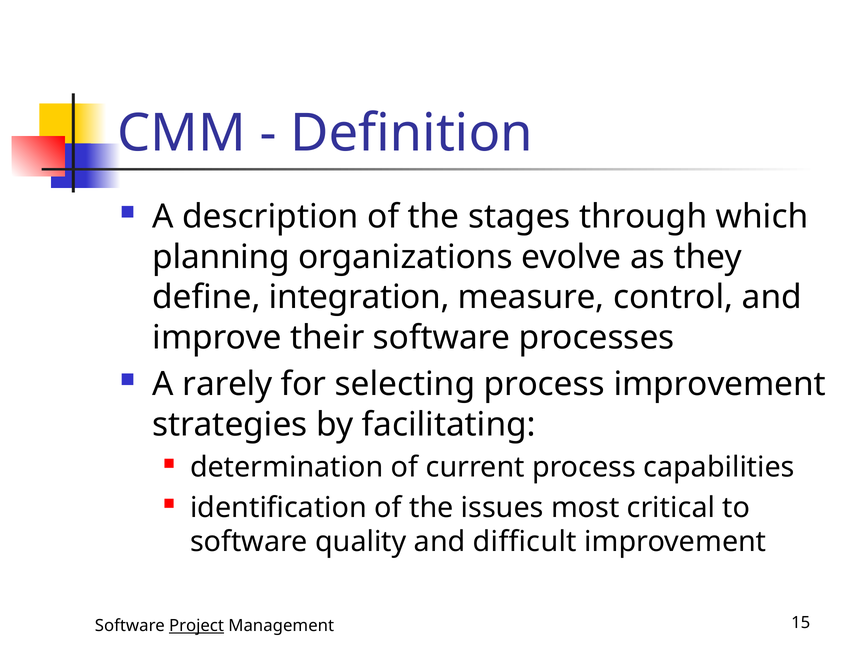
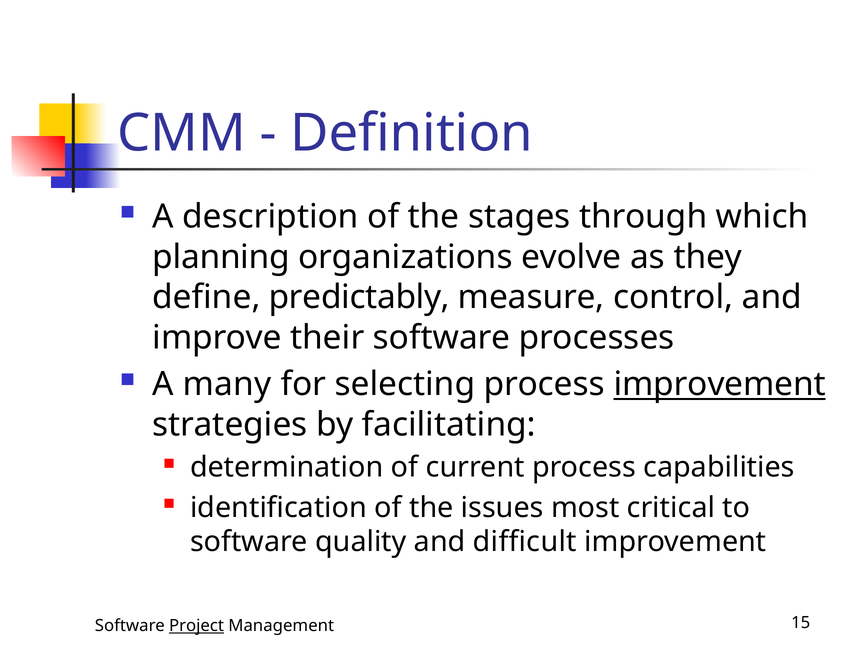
integration: integration -> predictably
rarely: rarely -> many
improvement at (720, 385) underline: none -> present
